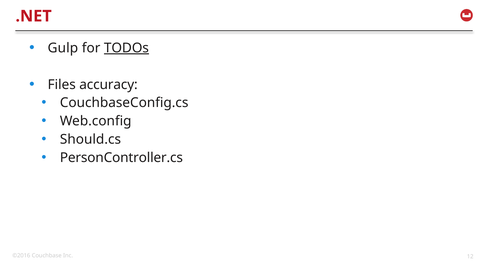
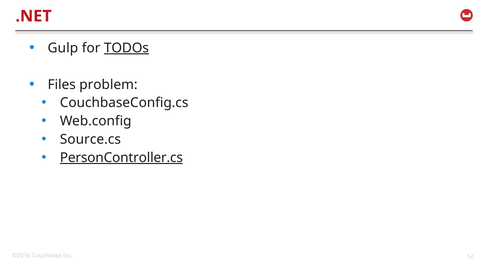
accuracy: accuracy -> problem
Should.cs: Should.cs -> Source.cs
PersonController.cs underline: none -> present
